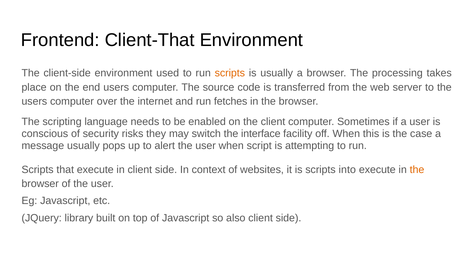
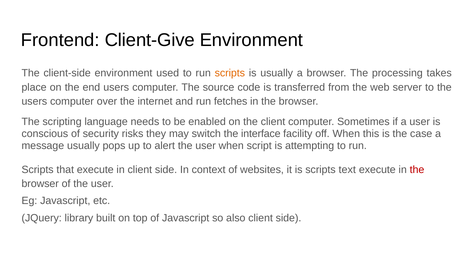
Client-That: Client-That -> Client-Give
into: into -> text
the at (417, 170) colour: orange -> red
